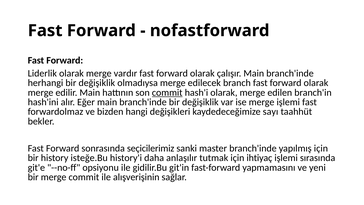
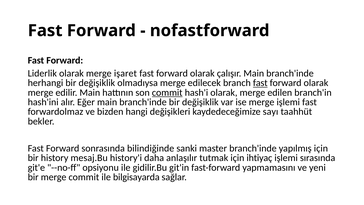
vardır: vardır -> işaret
fast at (260, 83) underline: none -> present
seçicilerimiz: seçicilerimiz -> bilindiğinde
isteğe.Bu: isteğe.Bu -> mesaj.Bu
alışverişinin: alışverişinin -> bilgisayarda
